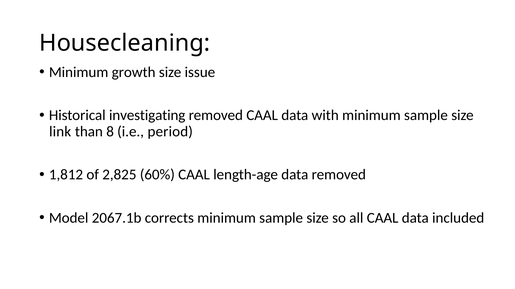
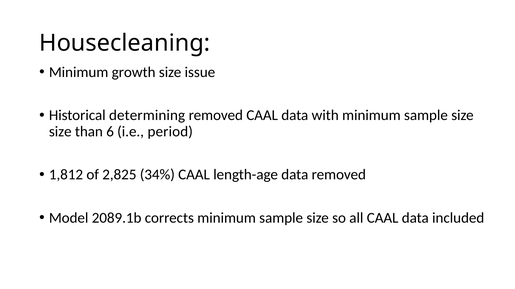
investigating: investigating -> determining
link at (60, 132): link -> size
8: 8 -> 6
60%: 60% -> 34%
2067.1b: 2067.1b -> 2089.1b
